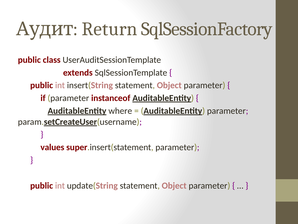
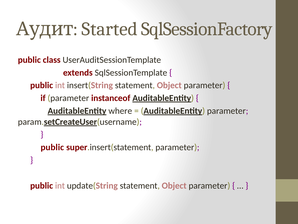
Return: Return -> Started
values at (52, 147): values -> public
